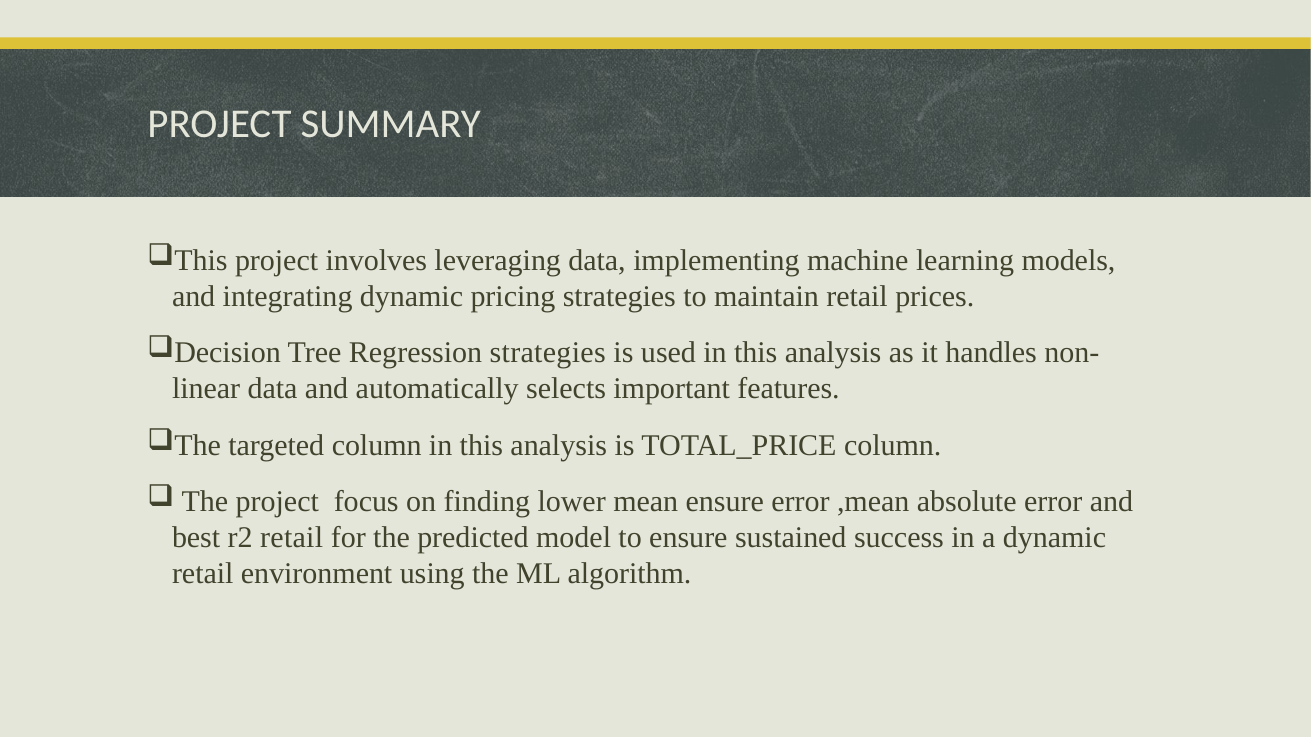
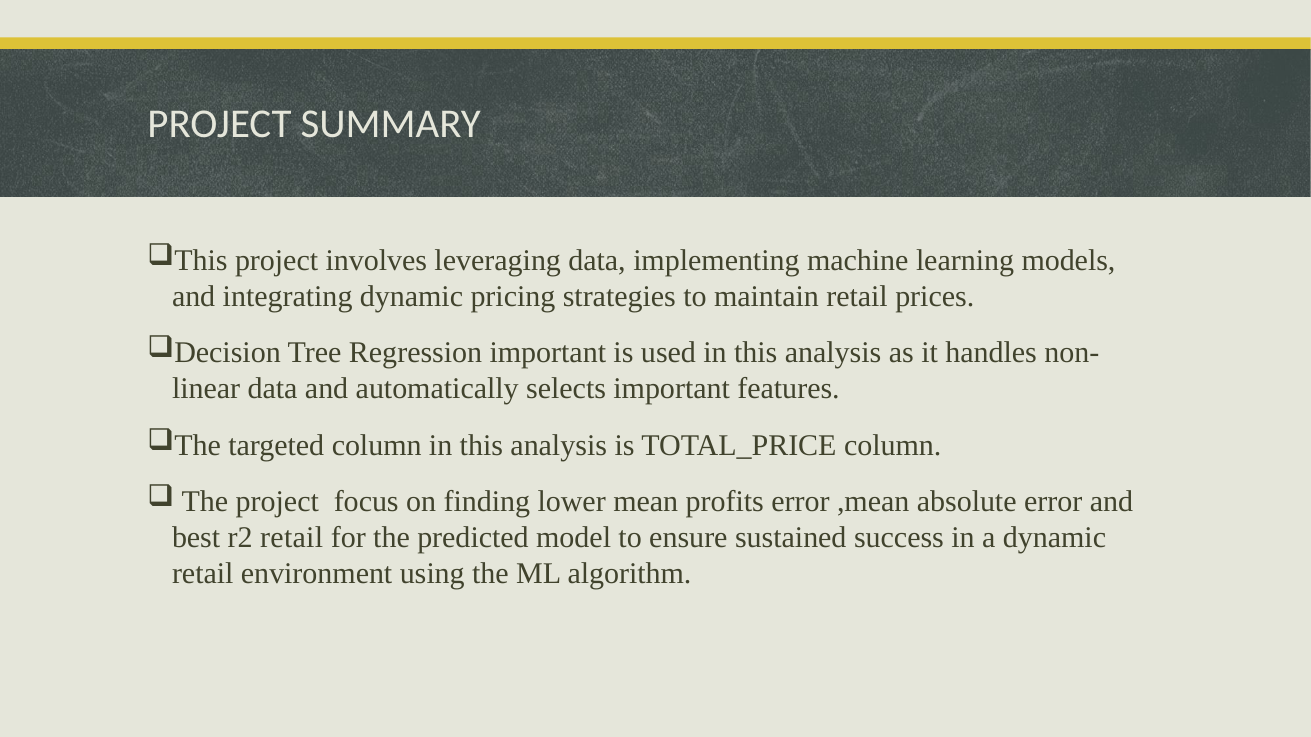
Regression strategies: strategies -> important
mean ensure: ensure -> profits
